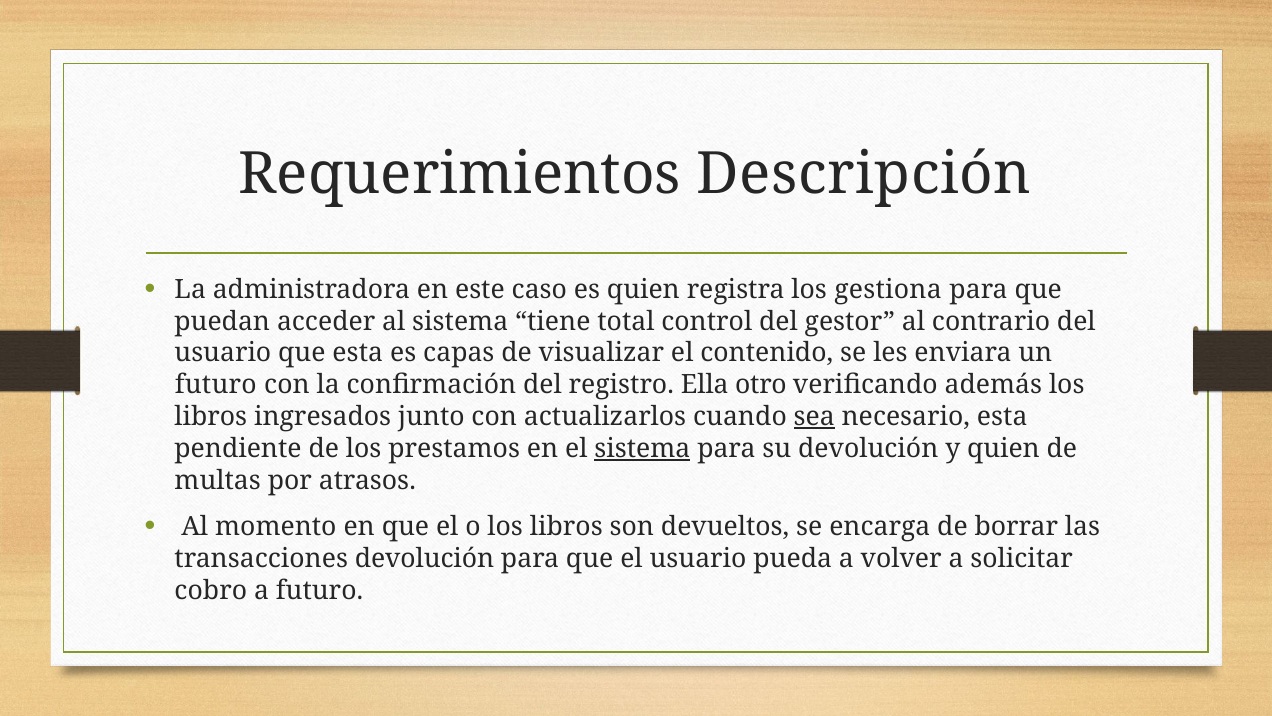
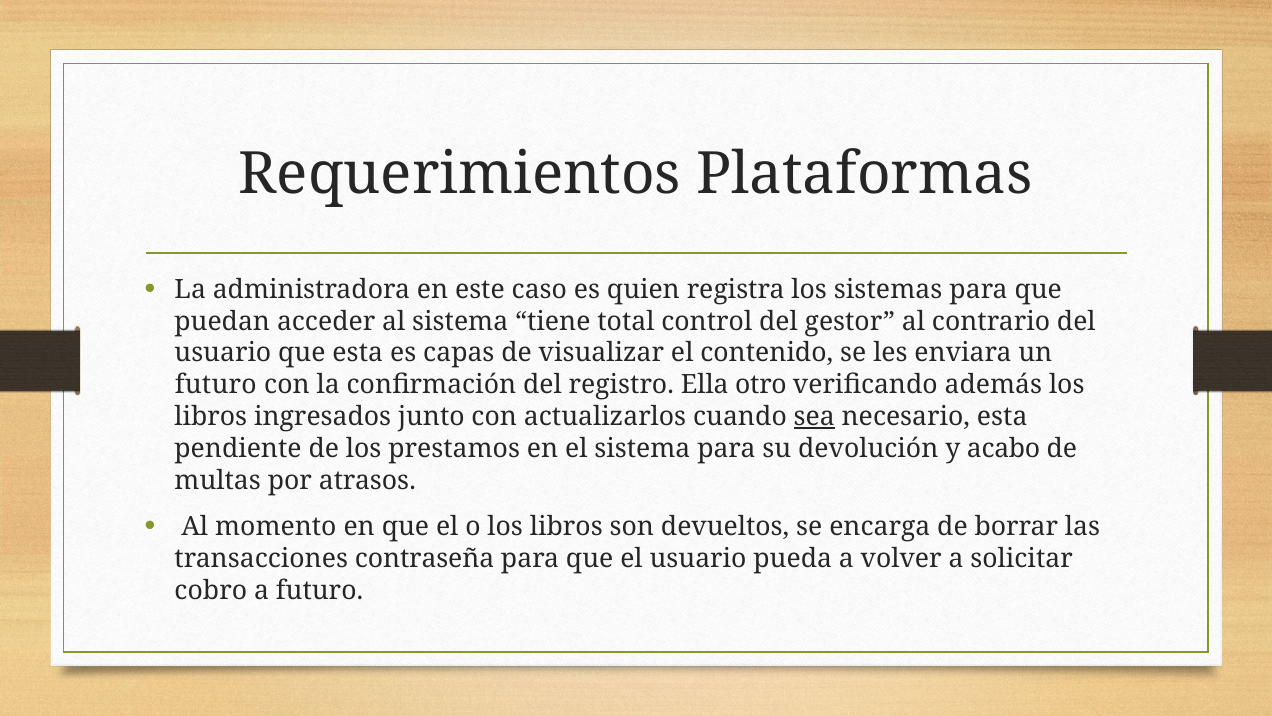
Descripción: Descripción -> Plataformas
gestiona: gestiona -> sistemas
sistema at (642, 448) underline: present -> none
y quien: quien -> acabo
transacciones devolución: devolución -> contraseña
